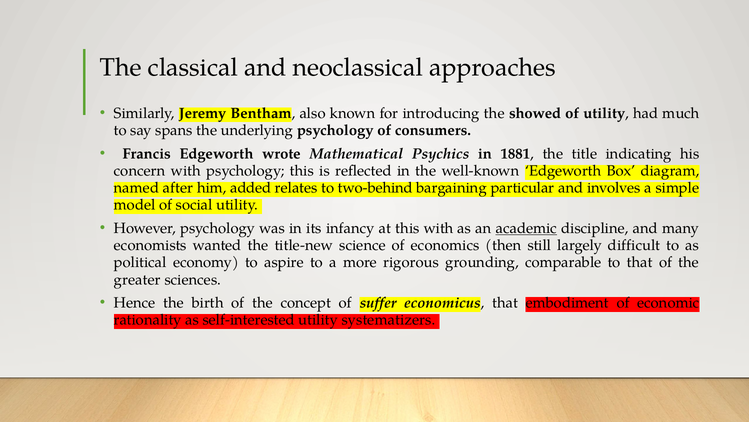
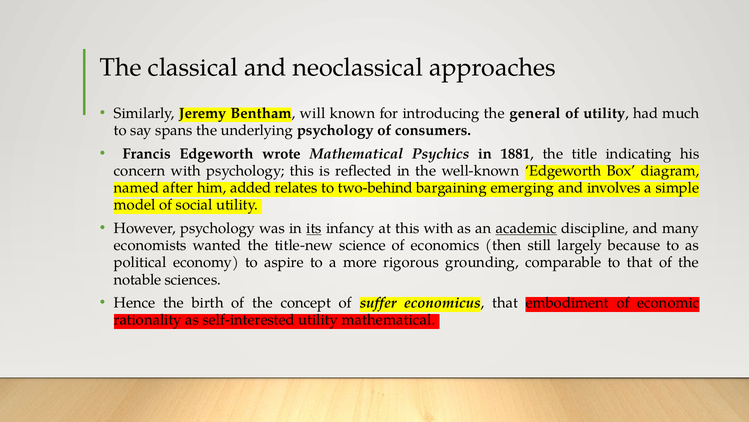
also: also -> will
showed: showed -> general
particular: particular -> emerging
its underline: none -> present
difficult: difficult -> because
greater: greater -> notable
utility systematizers: systematizers -> mathematical
